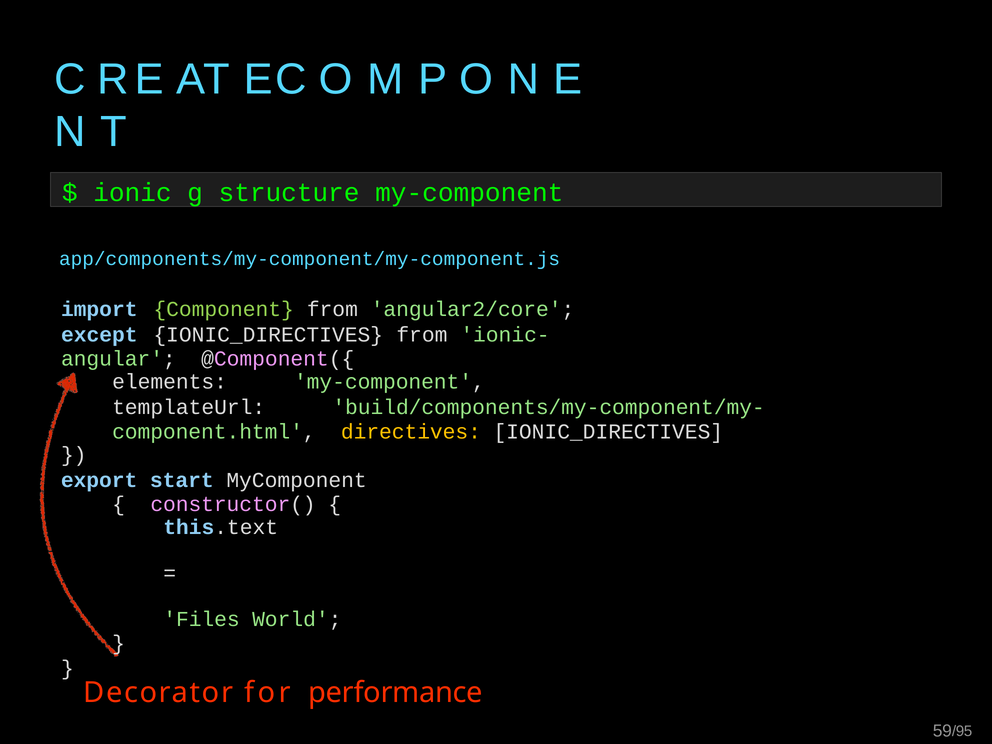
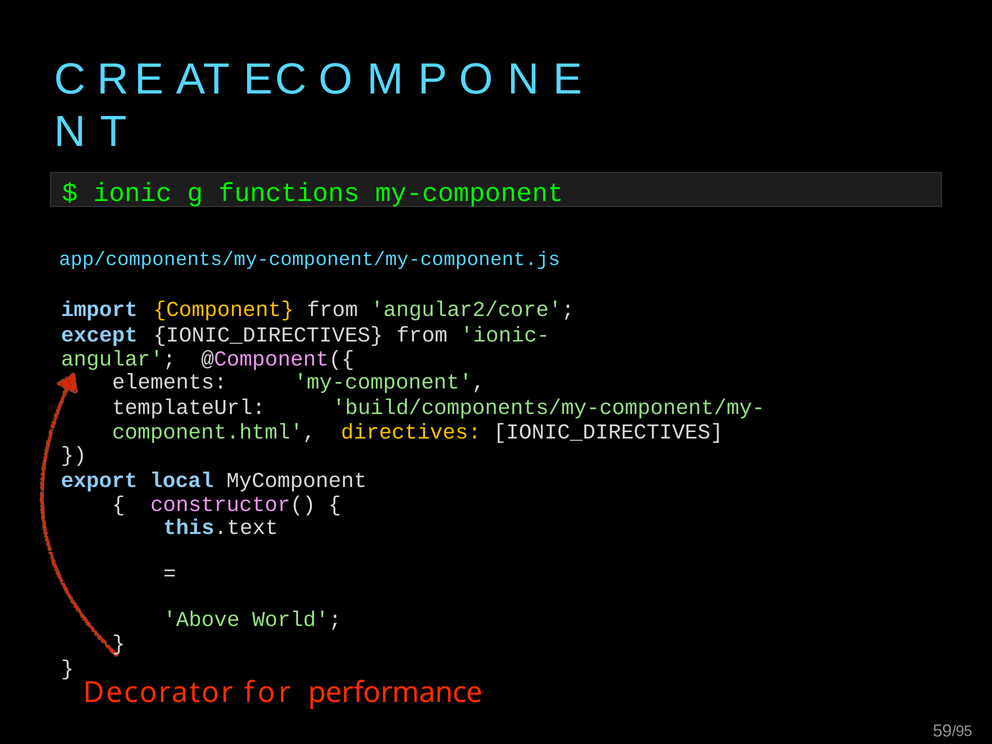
structure: structure -> functions
Component colour: light green -> yellow
start: start -> local
Files: Files -> Above
